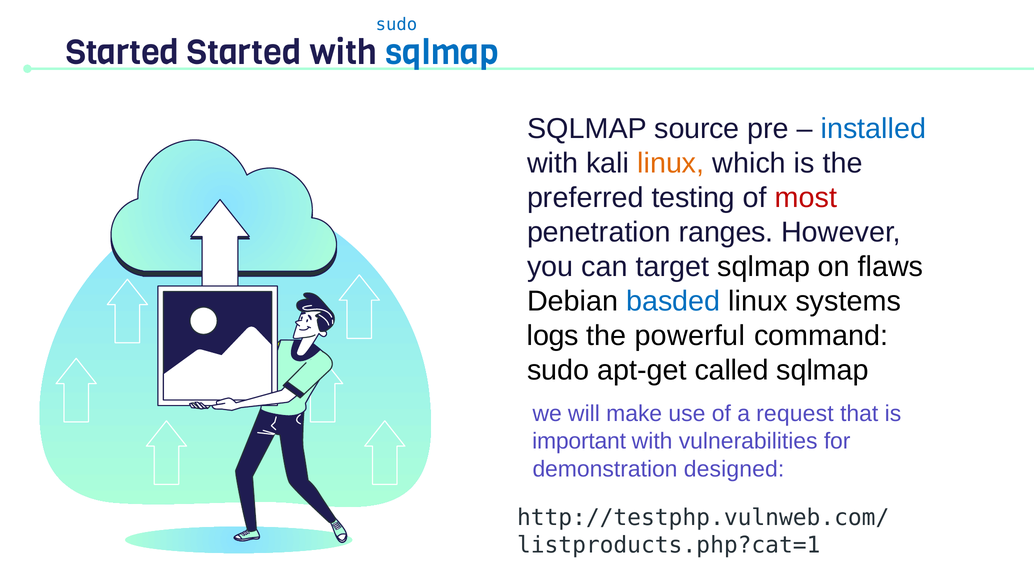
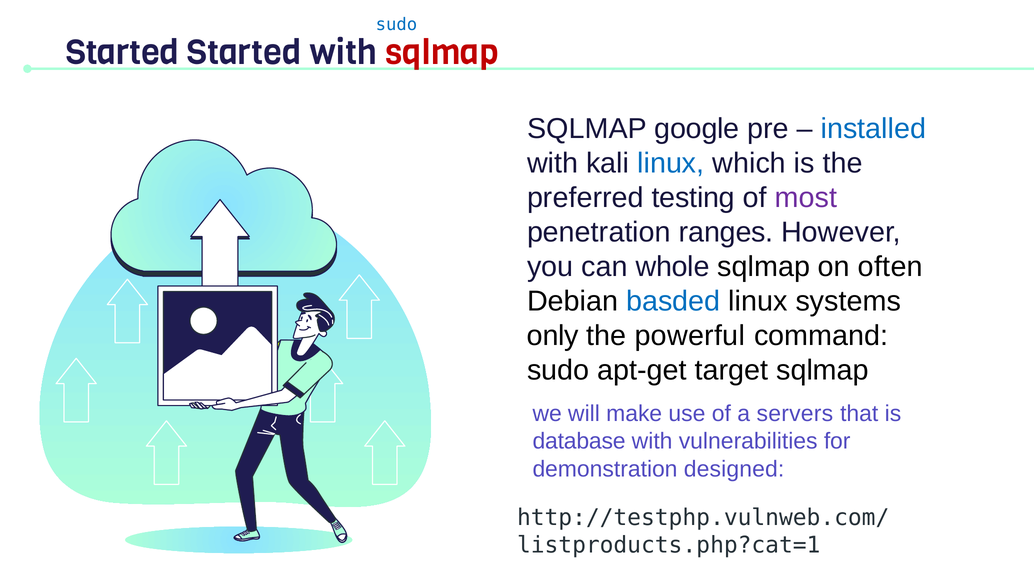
sqlmap at (442, 53) colour: blue -> red
source: source -> google
linux at (671, 163) colour: orange -> blue
most colour: red -> purple
target: target -> whole
flaws: flaws -> often
logs: logs -> only
called: called -> target
request: request -> servers
important: important -> database
